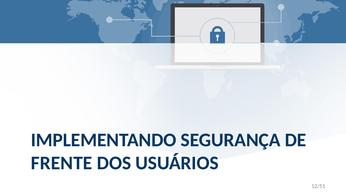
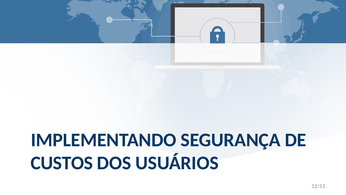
FRENTE: FRENTE -> CUSTOS
